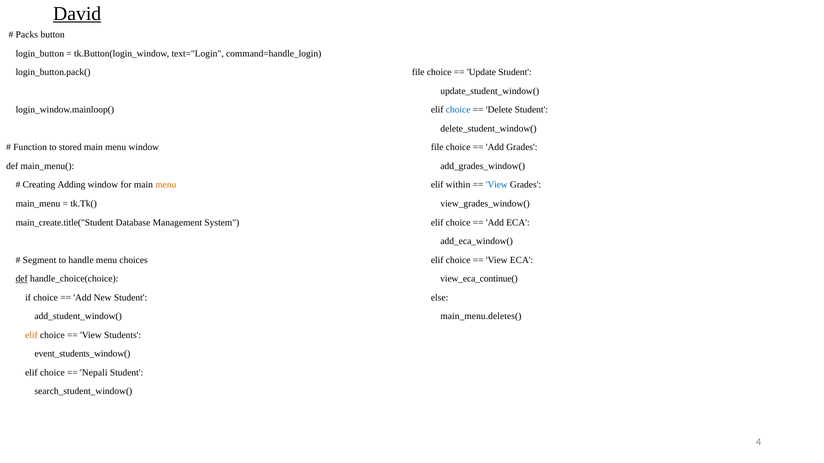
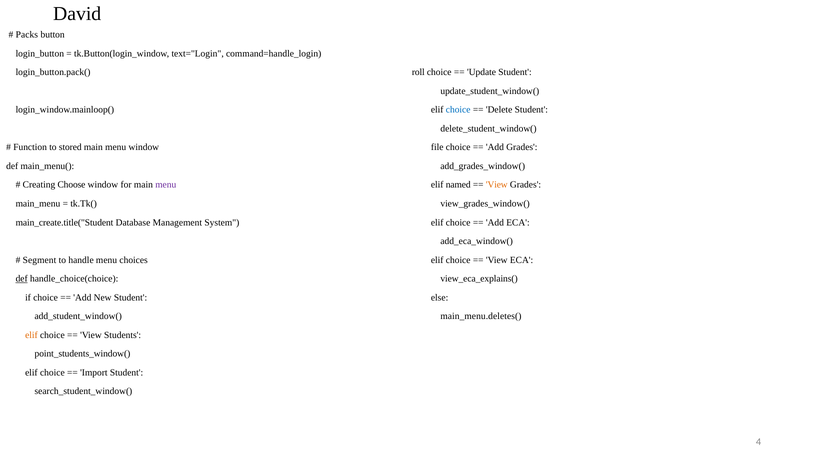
David underline: present -> none
file at (418, 72): file -> roll
Adding: Adding -> Choose
menu at (166, 185) colour: orange -> purple
within: within -> named
View at (497, 185) colour: blue -> orange
view_eca_continue(: view_eca_continue( -> view_eca_explains(
event_students_window(: event_students_window( -> point_students_window(
Nepali: Nepali -> Import
